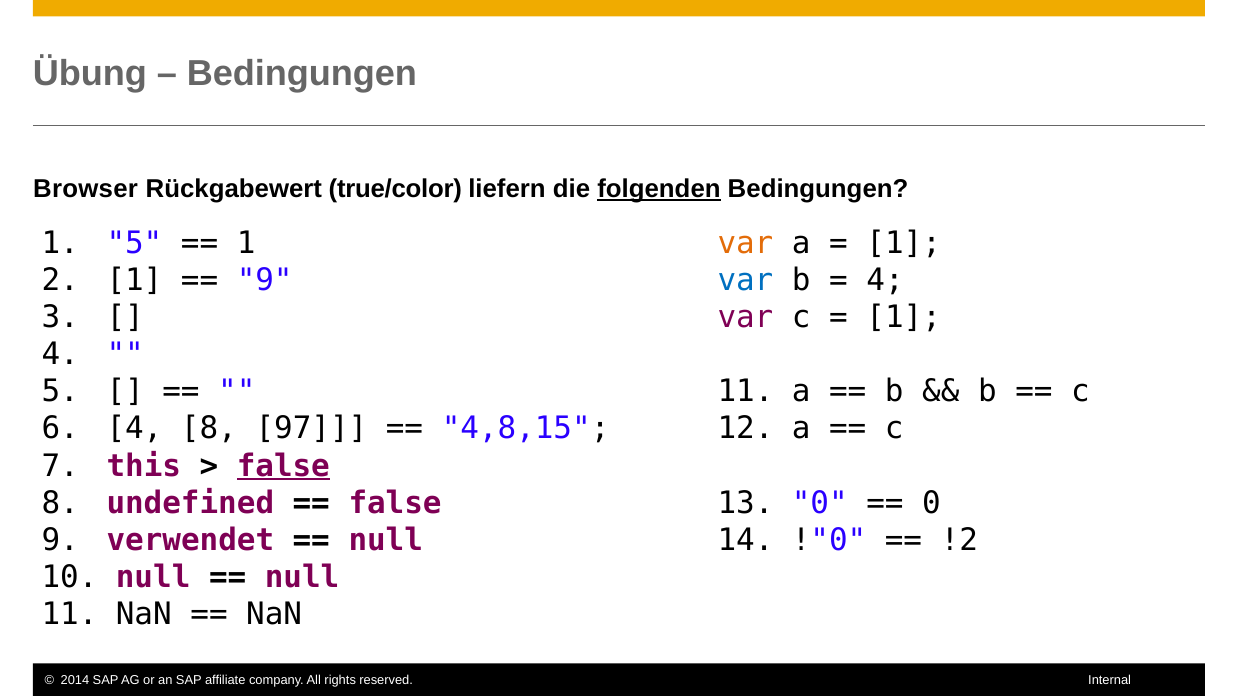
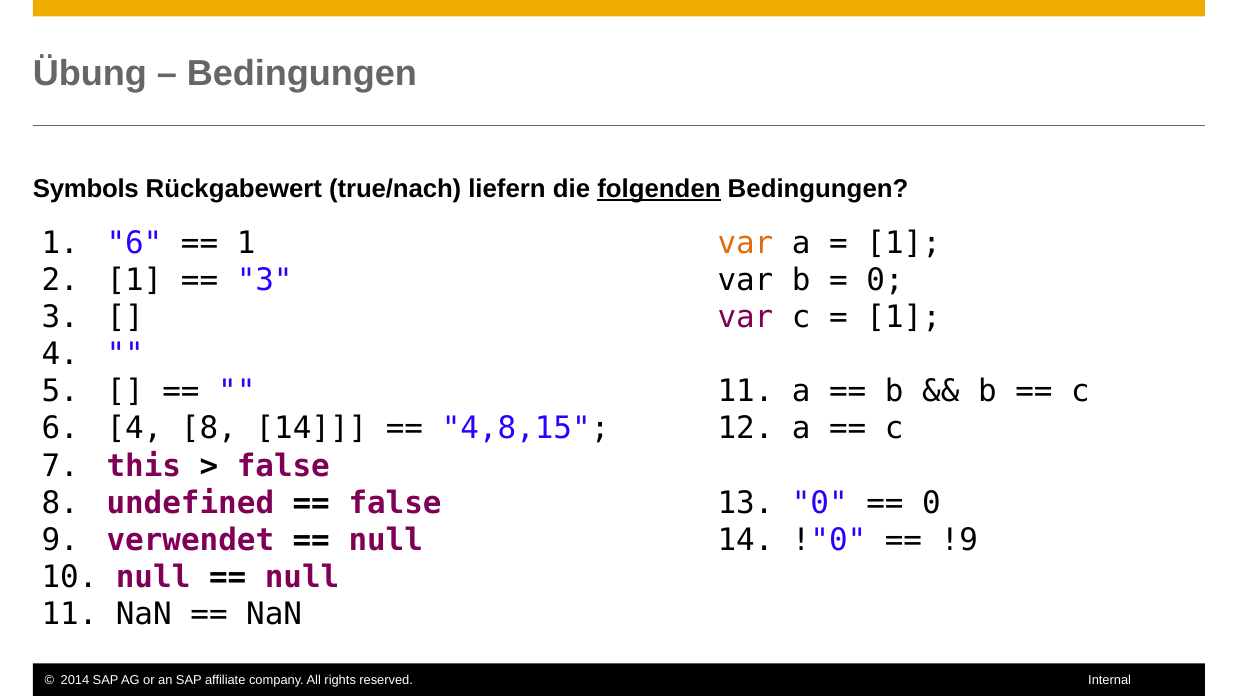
Browser: Browser -> Symbols
true/color: true/color -> true/nach
1 5: 5 -> 6
9 at (265, 280): 9 -> 3
var at (745, 280) colour: blue -> black
4 at (885, 280): 4 -> 0
8 97: 97 -> 14
false at (283, 466) underline: present -> none
!2: !2 -> !9
